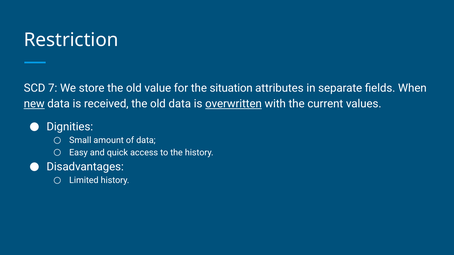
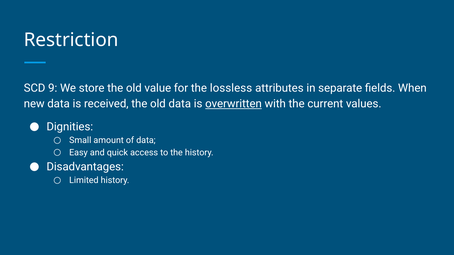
7: 7 -> 9
situation: situation -> lossless
new underline: present -> none
